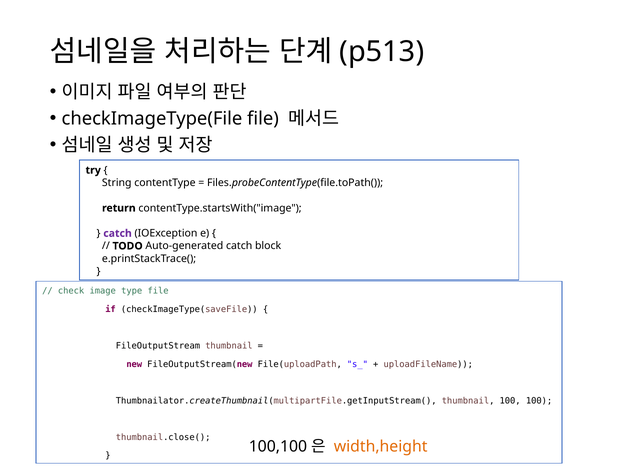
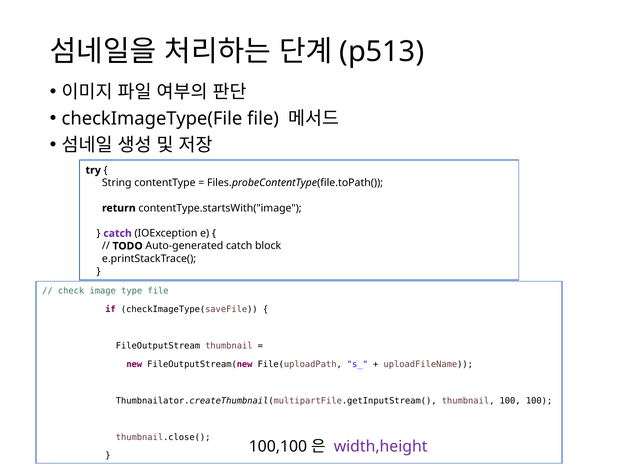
width,height colour: orange -> purple
